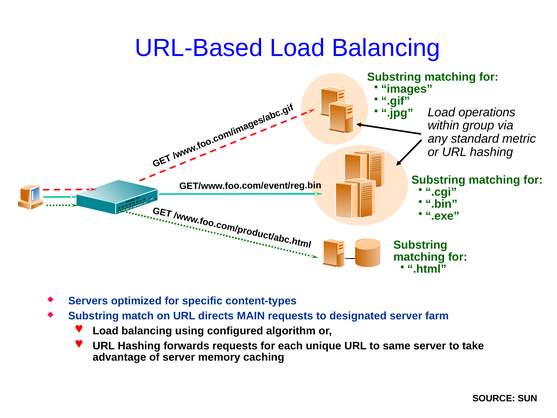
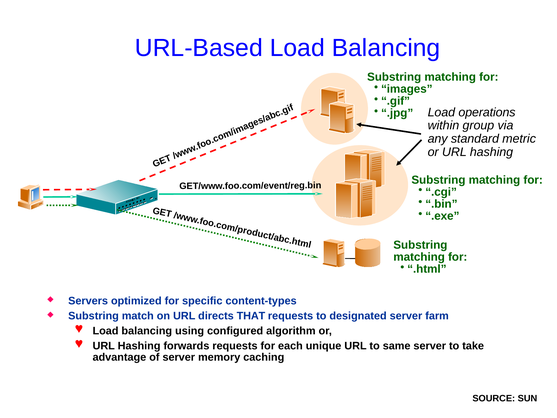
MAIN: MAIN -> THAT
